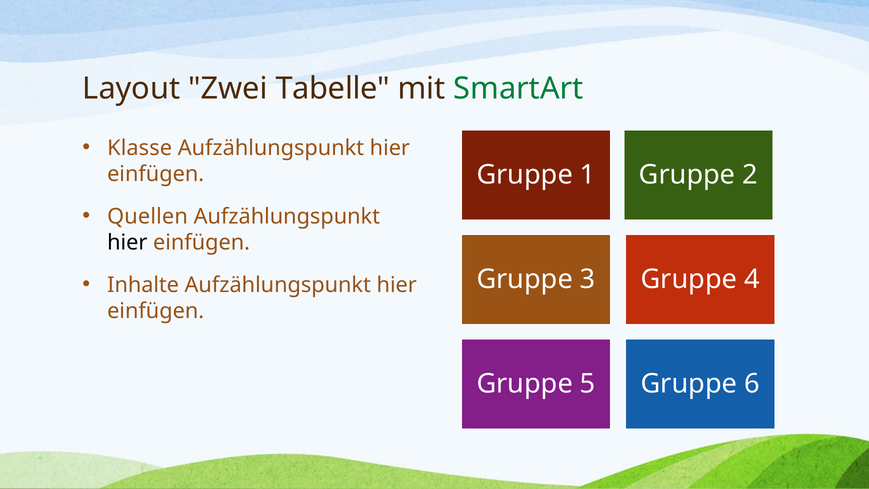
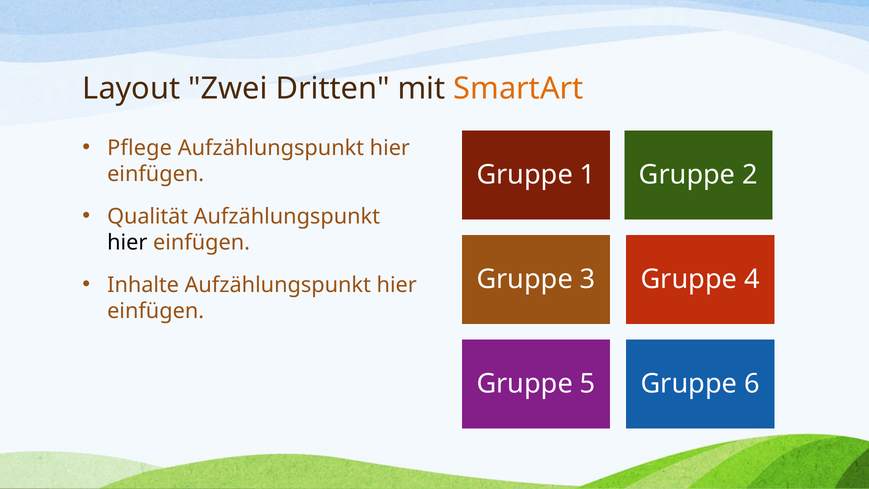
Tabelle: Tabelle -> Dritten
SmartArt colour: green -> orange
Klasse: Klasse -> Pflege
Quellen: Quellen -> Qualität
